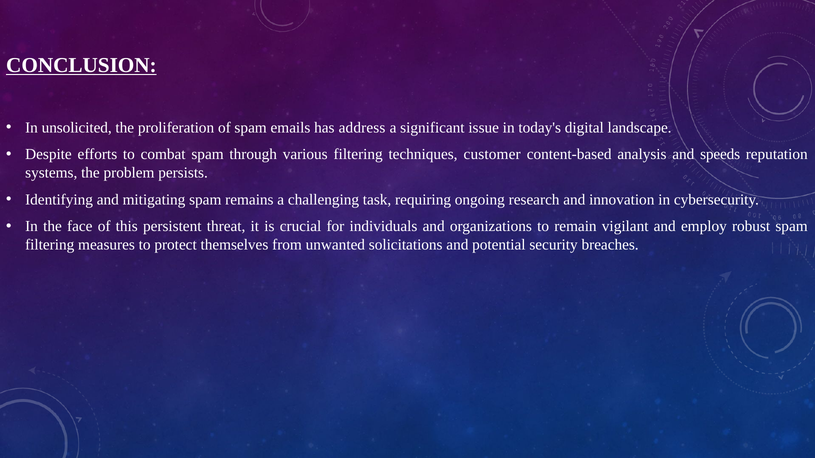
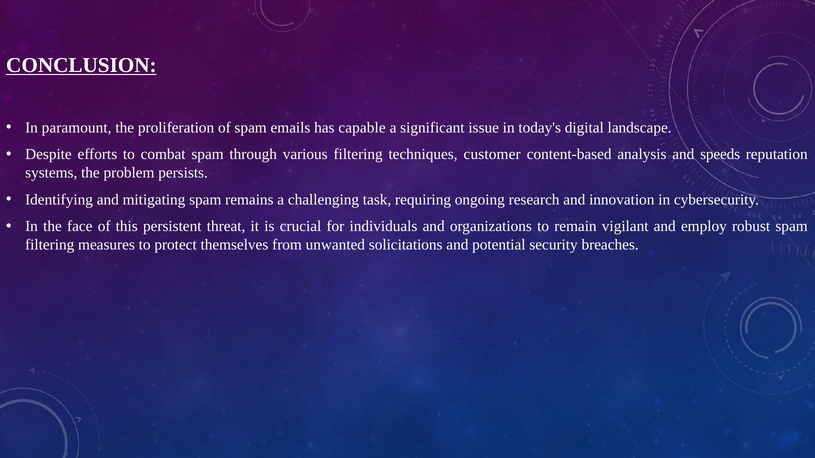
unsolicited: unsolicited -> paramount
address: address -> capable
